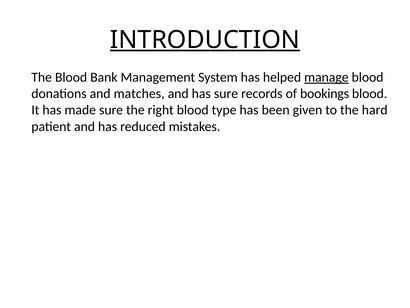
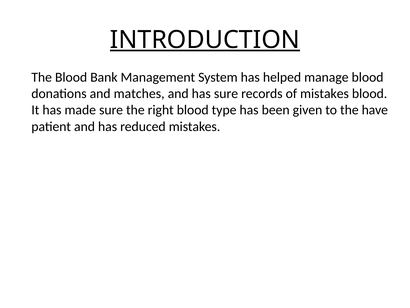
manage underline: present -> none
of bookings: bookings -> mistakes
hard: hard -> have
